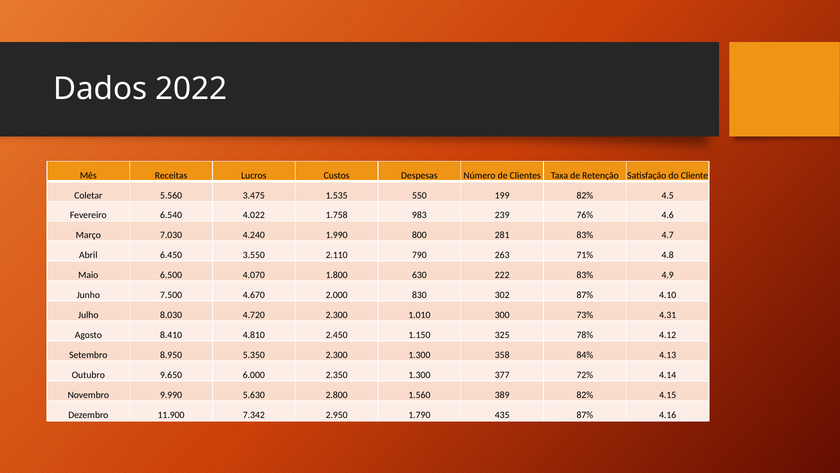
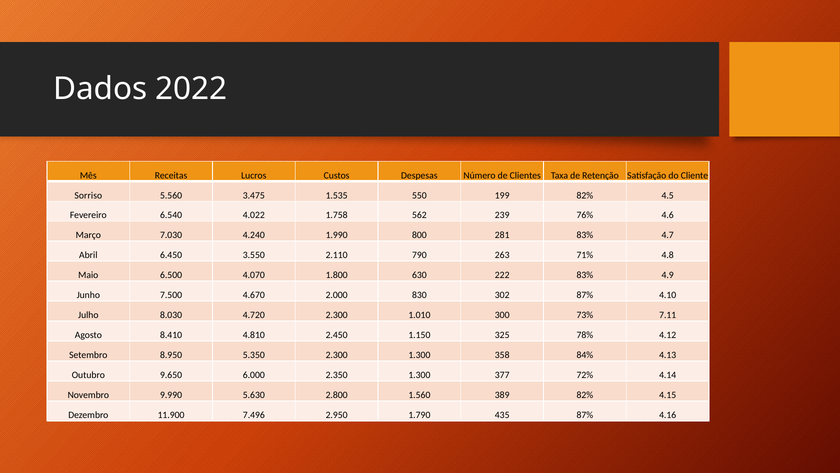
Coletar: Coletar -> Sorriso
983: 983 -> 562
4.31: 4.31 -> 7.11
7.342: 7.342 -> 7.496
